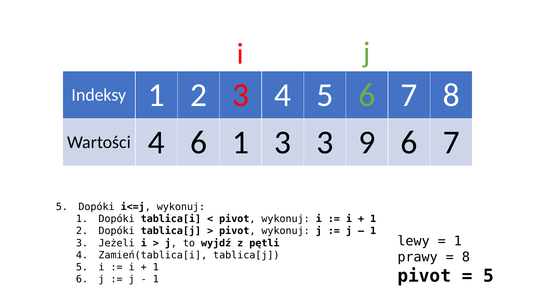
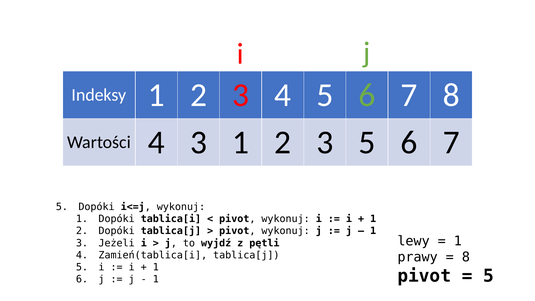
4 6: 6 -> 3
3 at (283, 142): 3 -> 2
3 9: 9 -> 5
